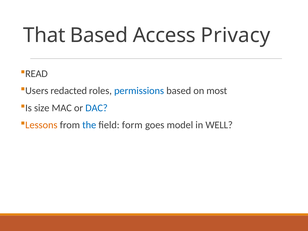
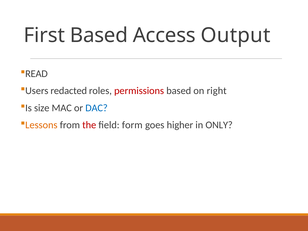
That: That -> First
Privacy: Privacy -> Output
permissions colour: blue -> red
most: most -> right
the colour: blue -> red
model: model -> higher
WELL: WELL -> ONLY
